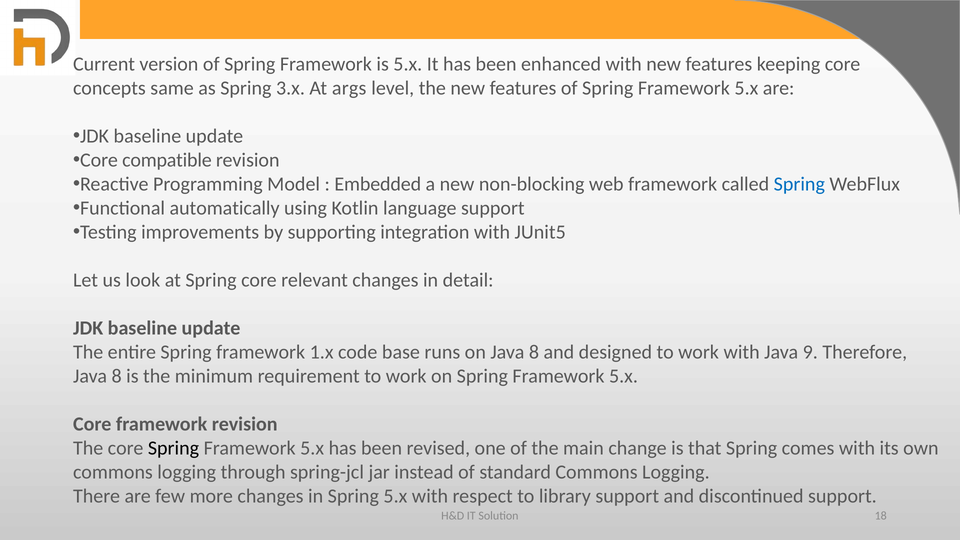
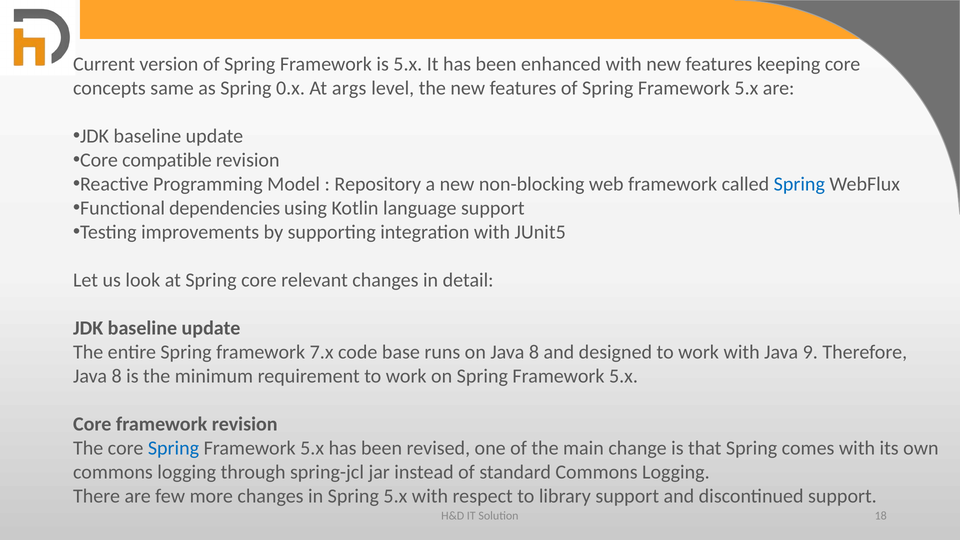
3.x: 3.x -> 0.x
Embedded: Embedded -> Repository
automatically: automatically -> dependencies
1.x: 1.x -> 7.x
Spring at (174, 448) colour: black -> blue
